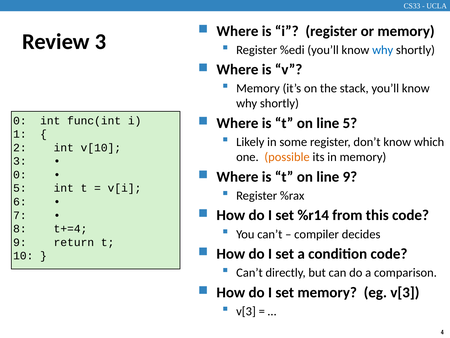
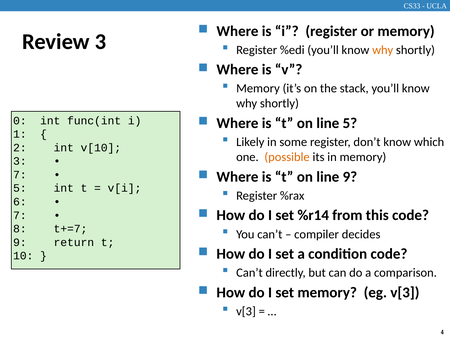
why at (383, 50) colour: blue -> orange
0 at (20, 174): 0 -> 7
t+=4: t+=4 -> t+=7
